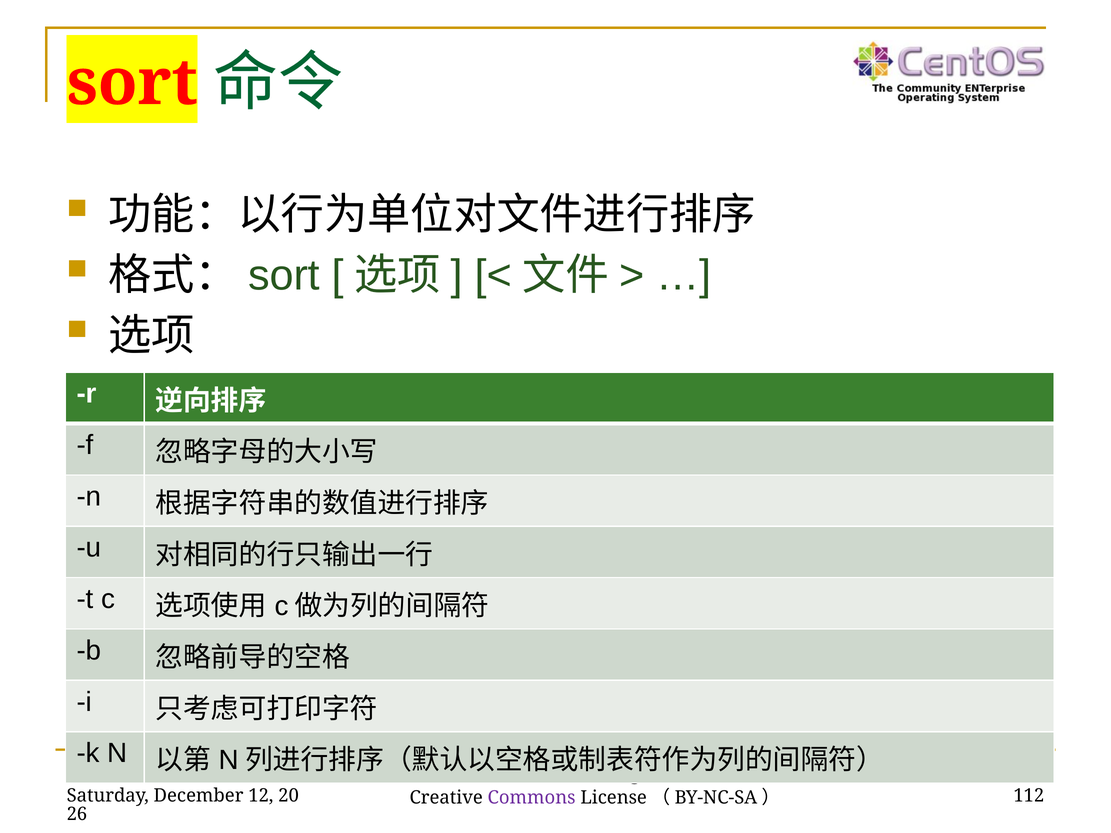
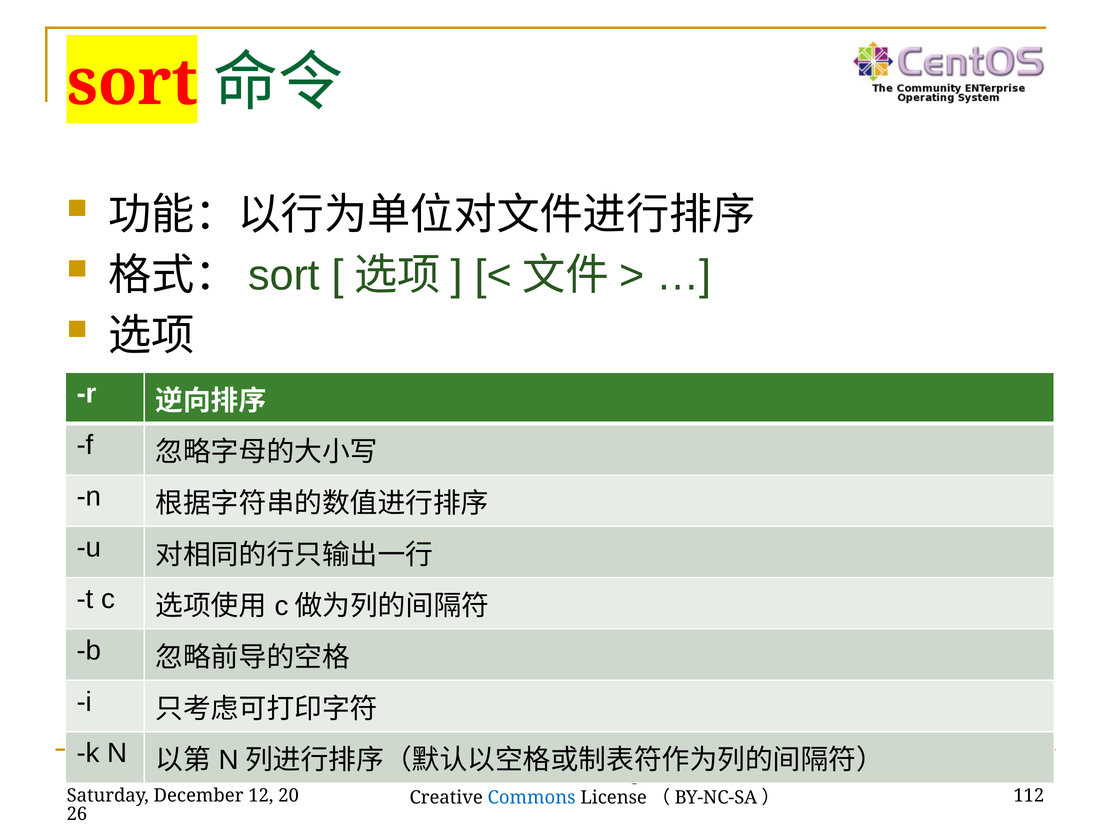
Commons colour: purple -> blue
